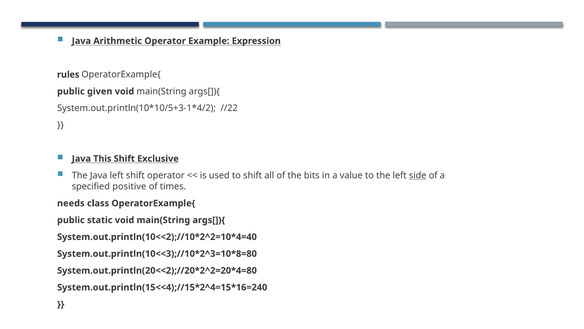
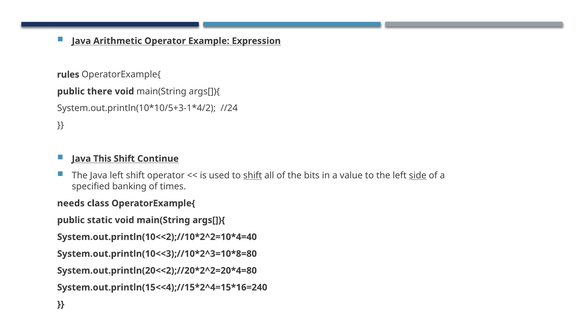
given: given -> there
//22: //22 -> //24
Exclusive: Exclusive -> Continue
shift at (253, 175) underline: none -> present
positive: positive -> banking
